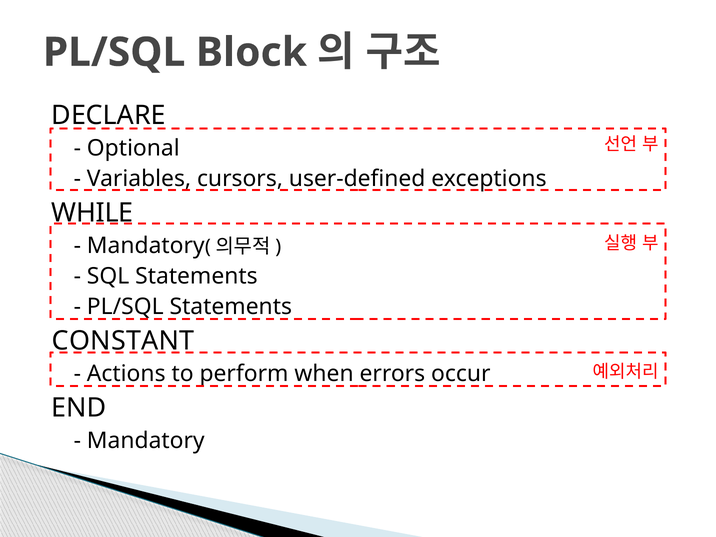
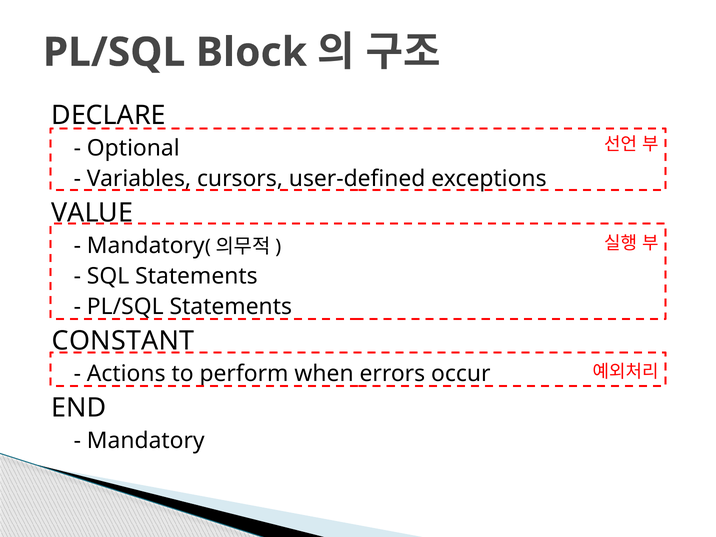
WHILE: WHILE -> VALUE
